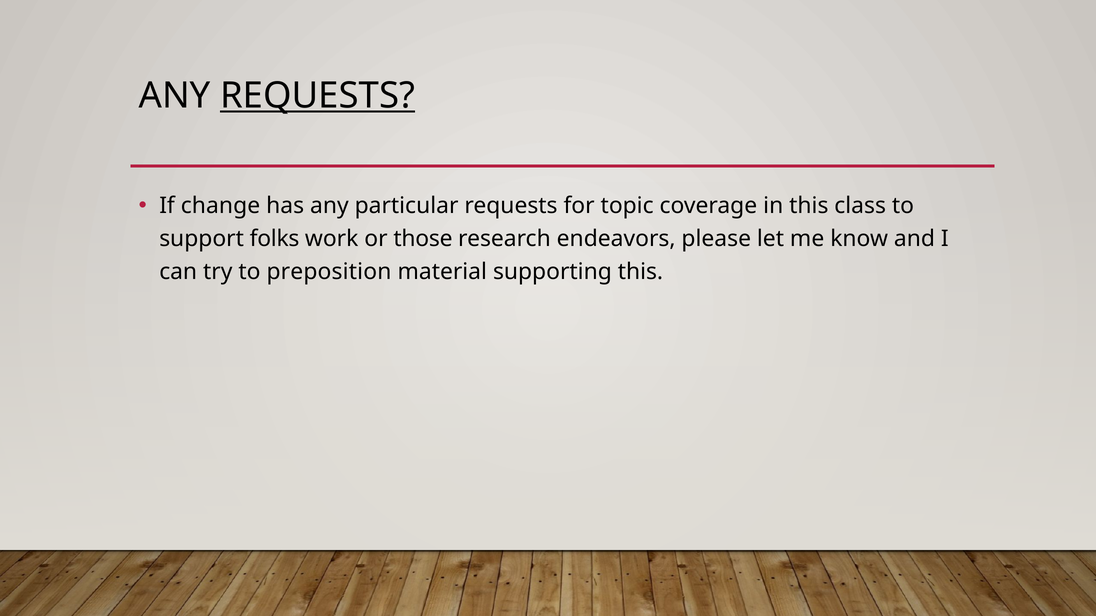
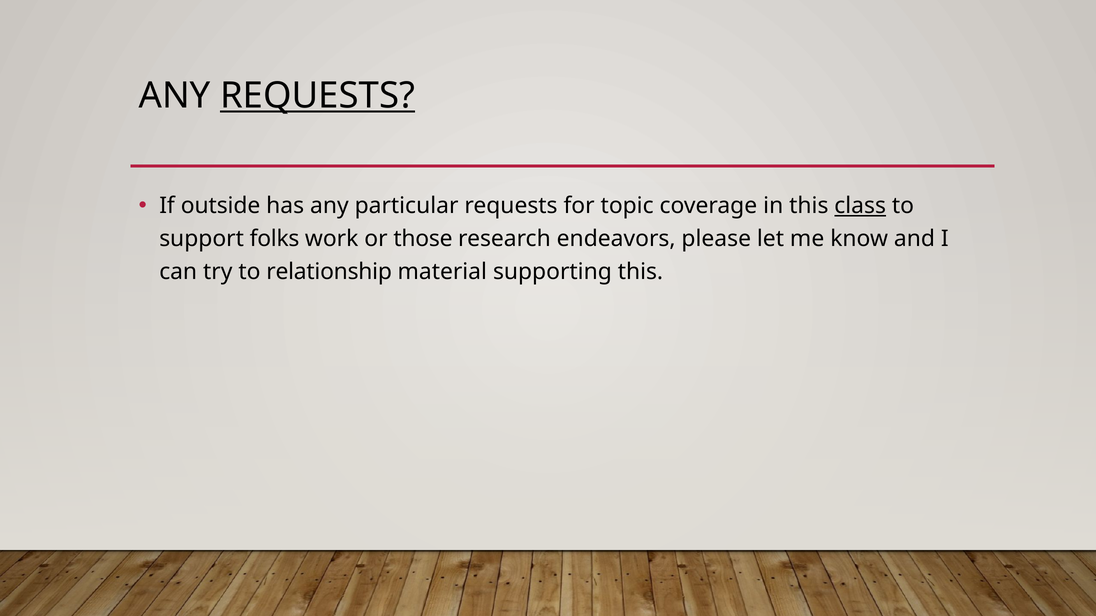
change: change -> outside
class underline: none -> present
preposition: preposition -> relationship
